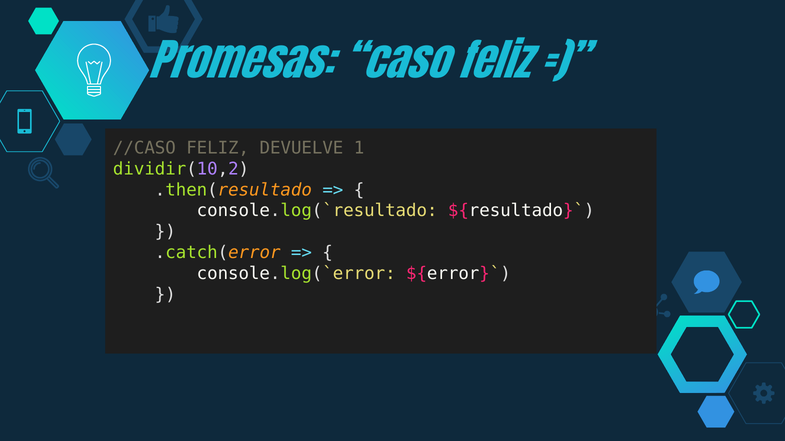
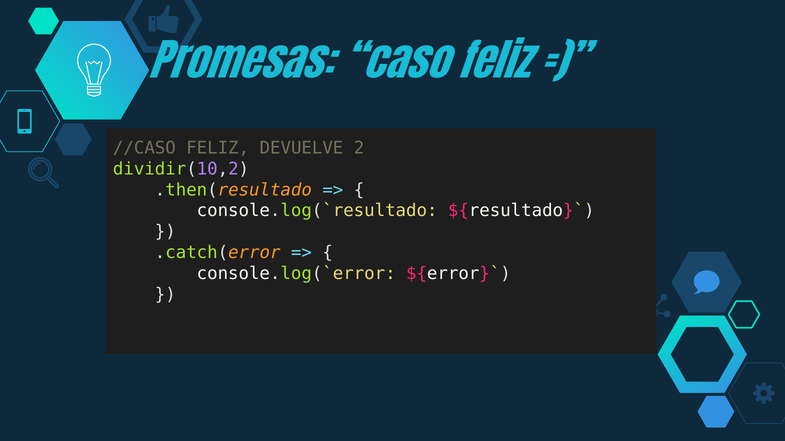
1: 1 -> 2
